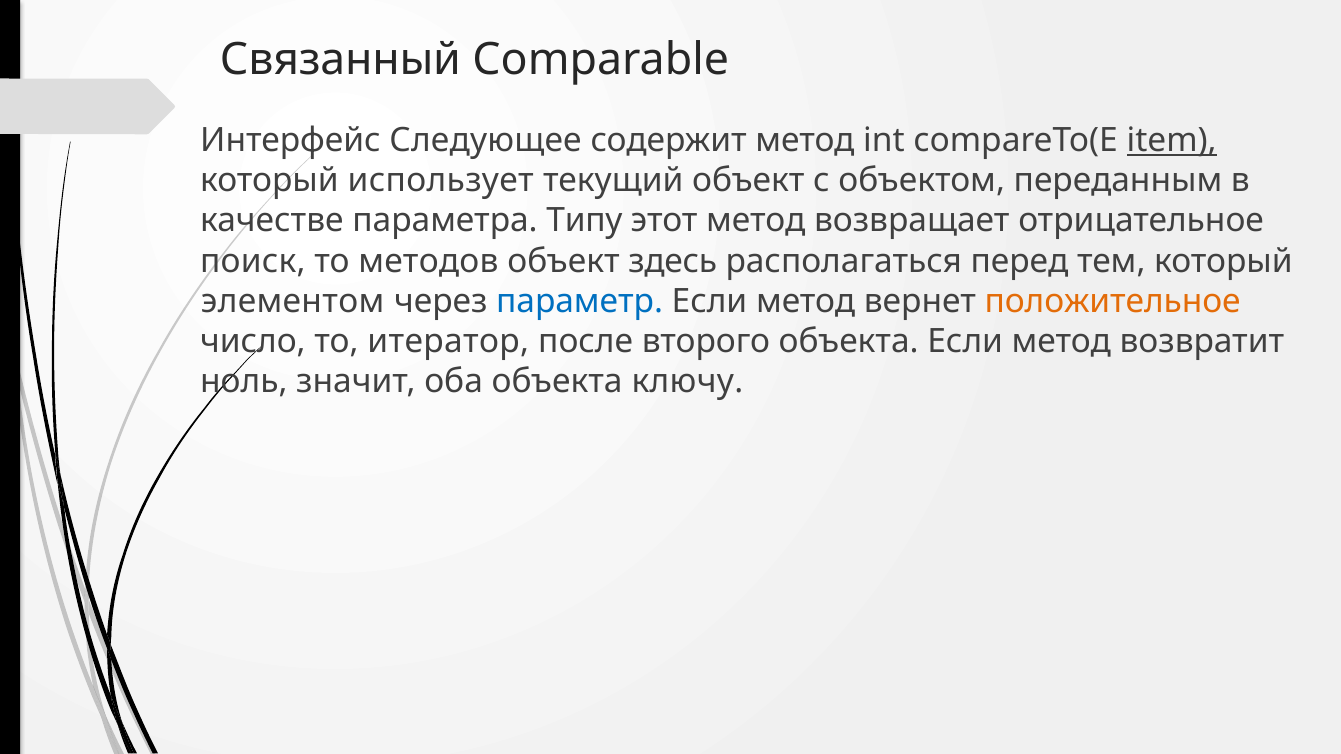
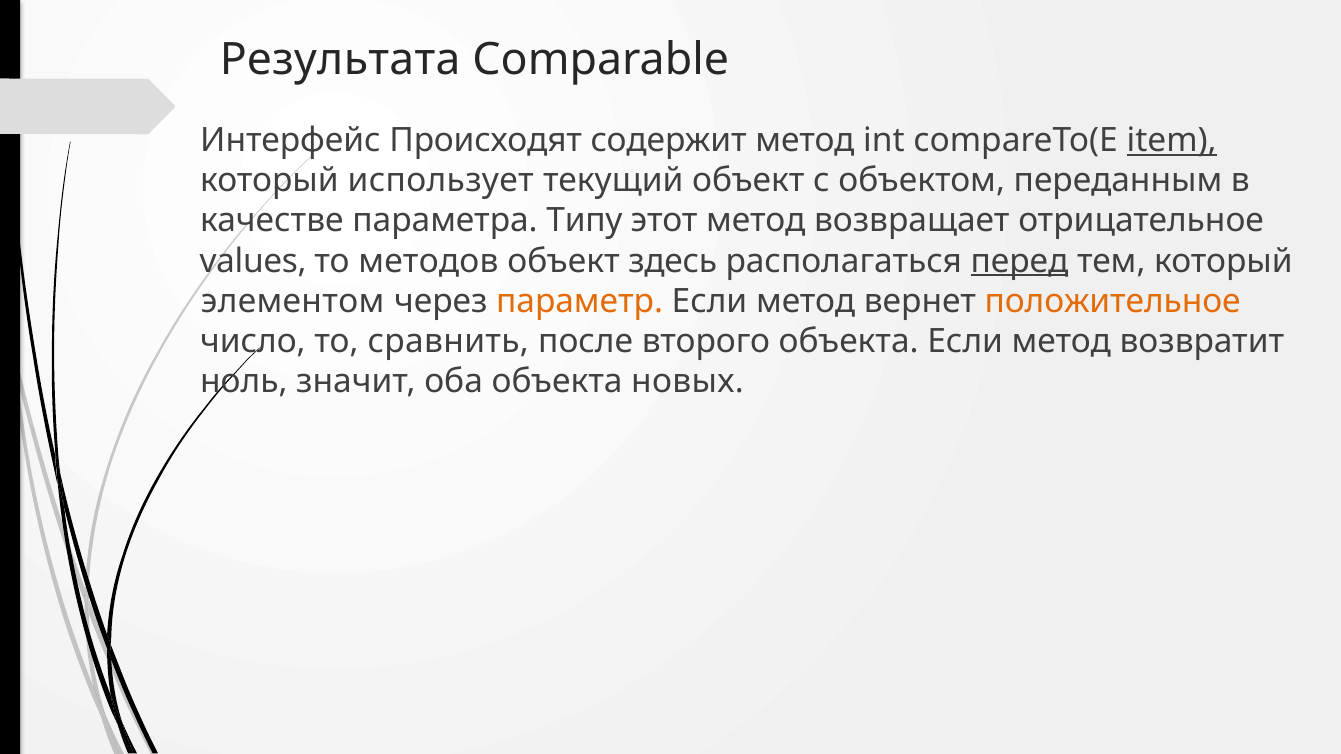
Связанный: Связанный -> Результата
Следующее: Следующее -> Происходят
поиск: поиск -> values
перед underline: none -> present
параметр colour: blue -> orange
итератор: итератор -> сравнить
ключу: ключу -> новых
